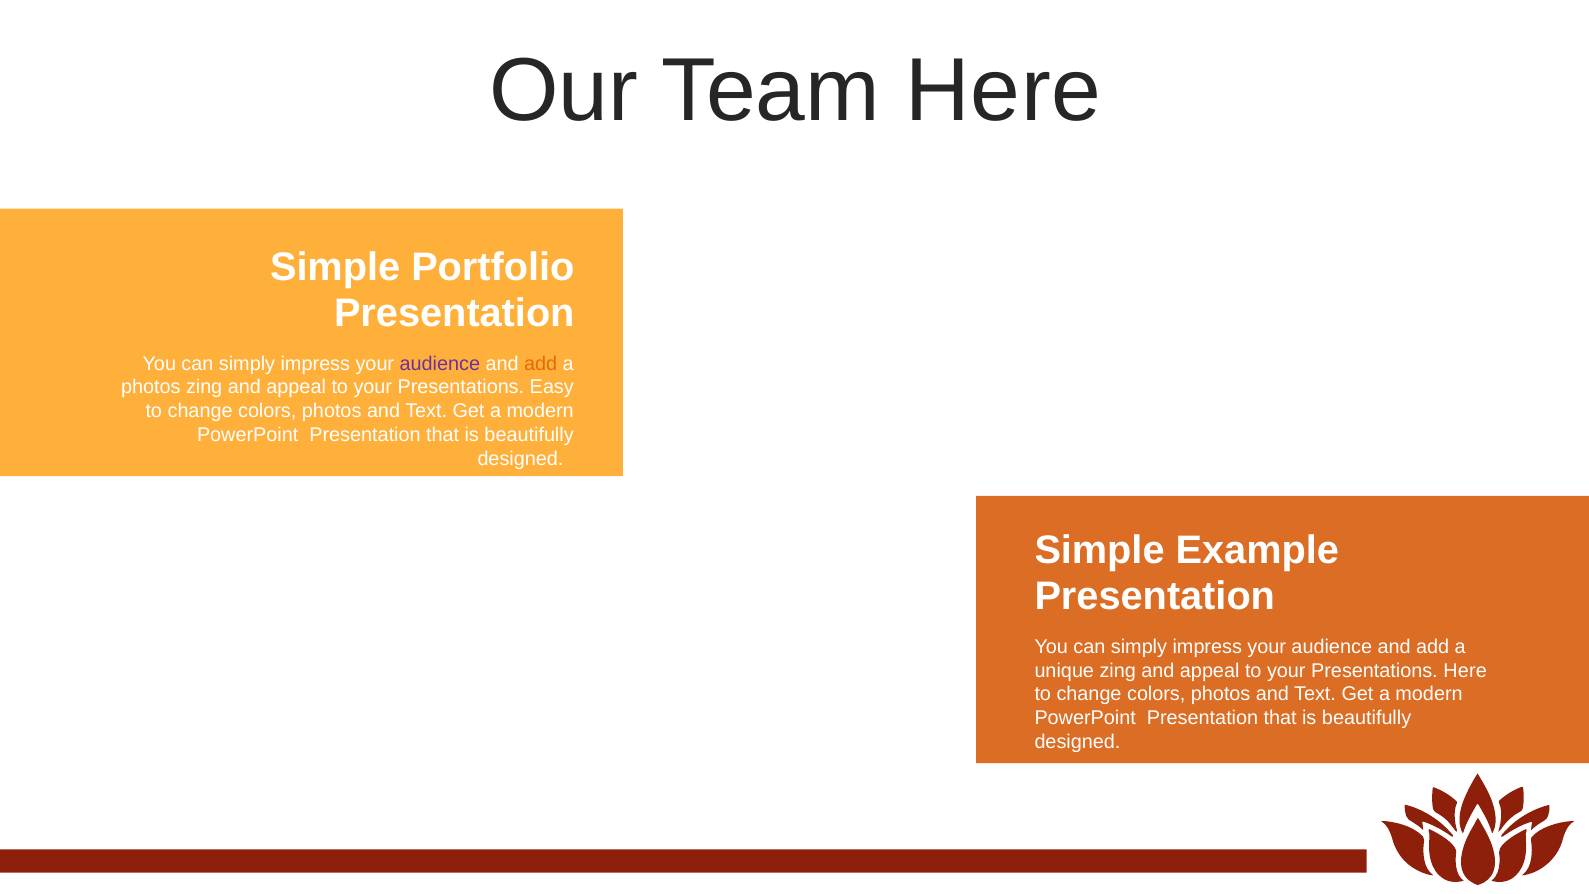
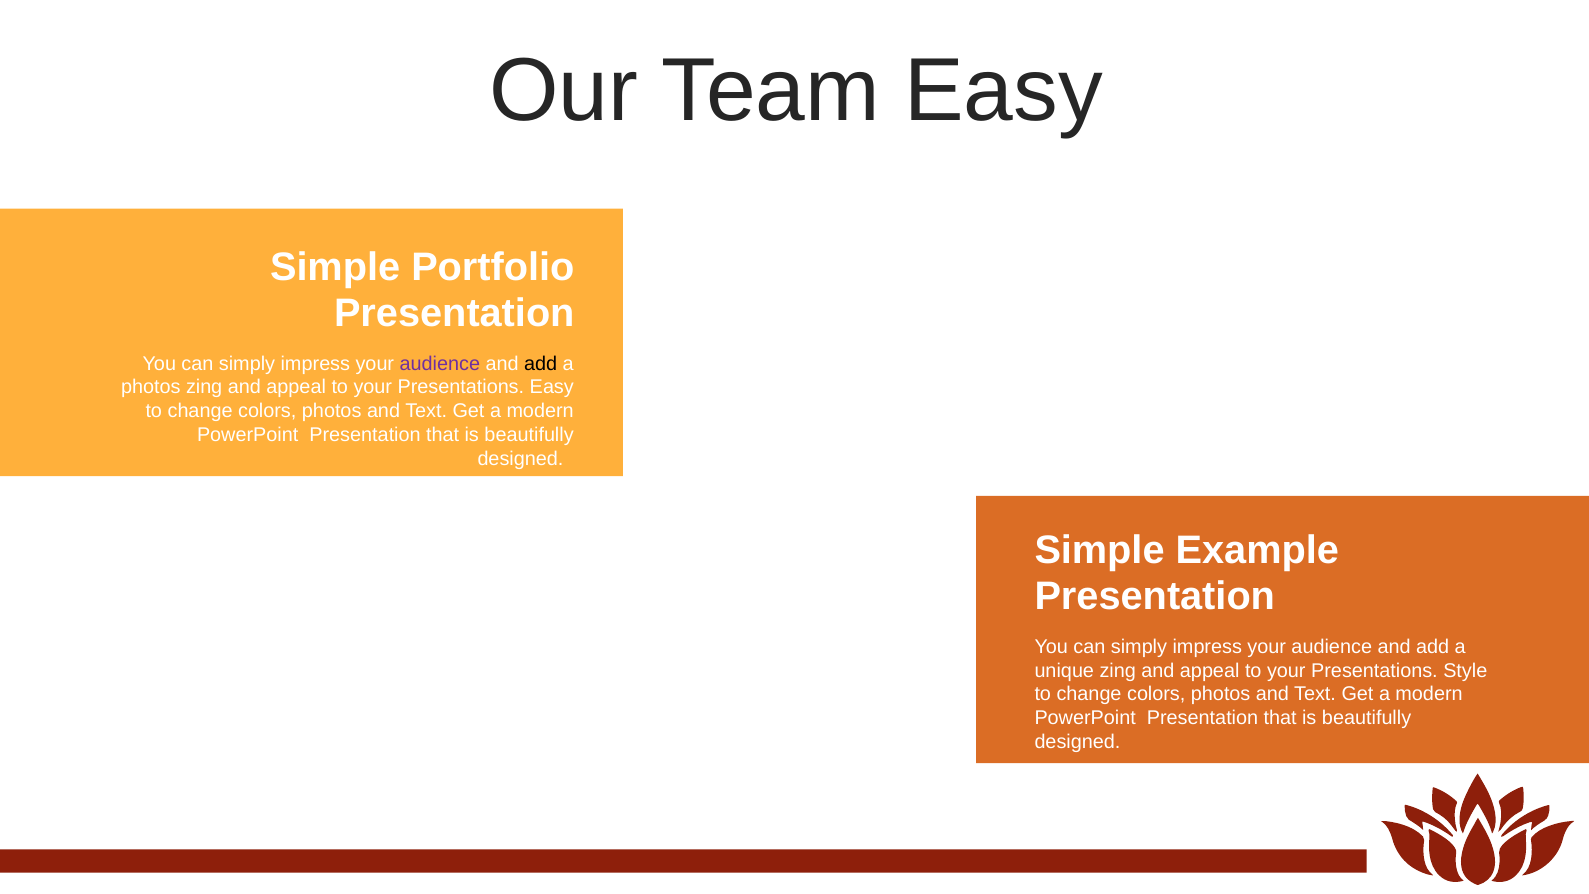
Team Here: Here -> Easy
add at (541, 363) colour: orange -> black
Presentations Here: Here -> Style
